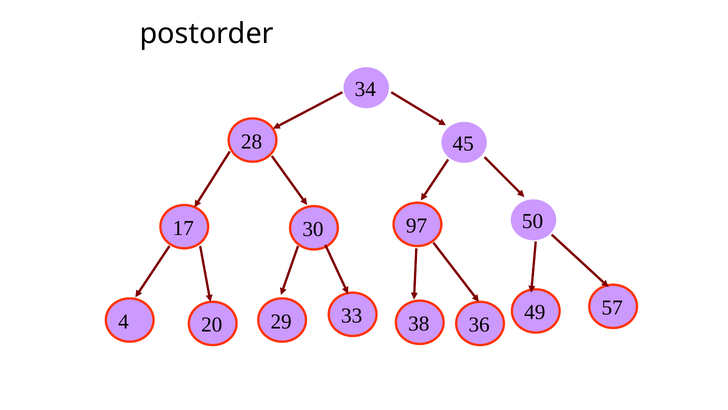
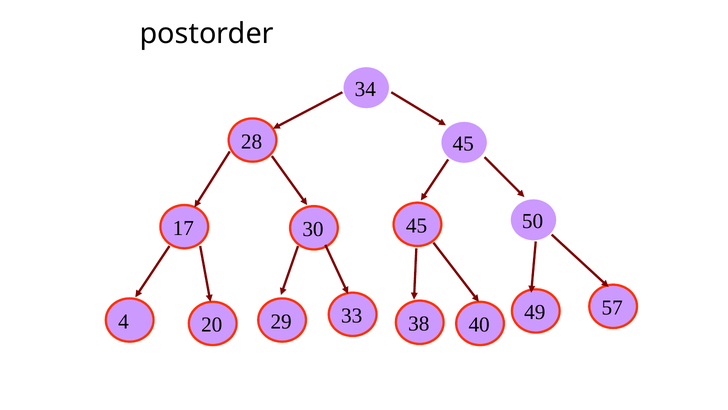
30 97: 97 -> 45
36: 36 -> 40
